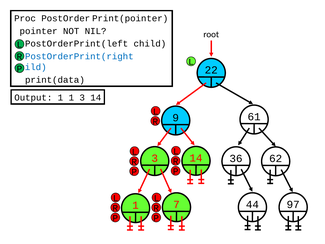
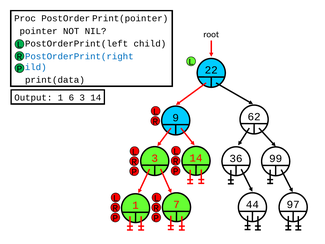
1 1: 1 -> 6
61: 61 -> 62
62: 62 -> 99
